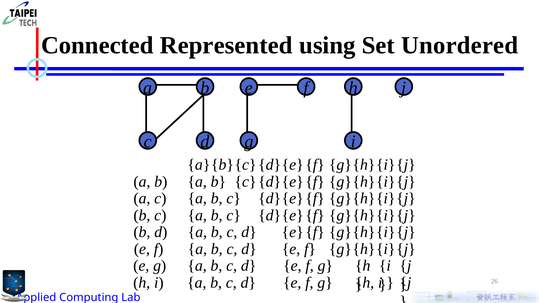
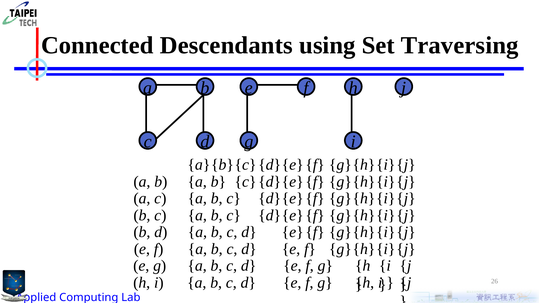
Represented: Represented -> Descendants
Unordered: Unordered -> Traversing
